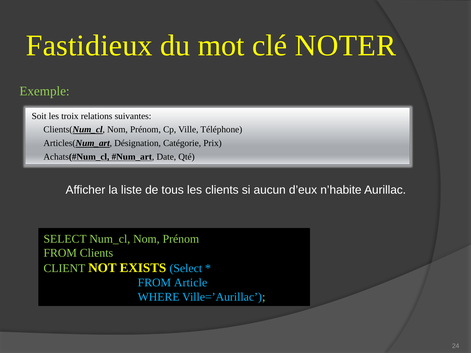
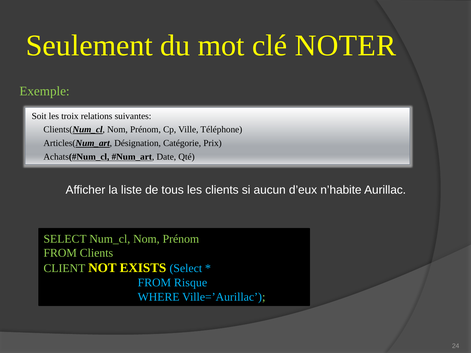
Fastidieux: Fastidieux -> Seulement
Article: Article -> Risque
